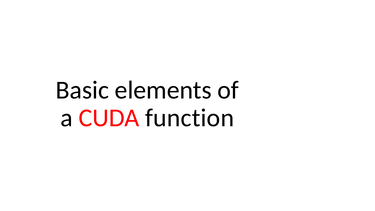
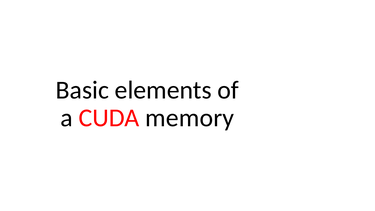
function: function -> memory
